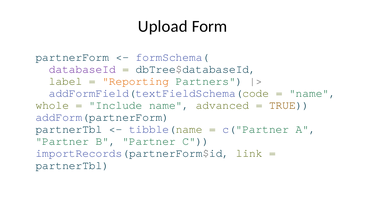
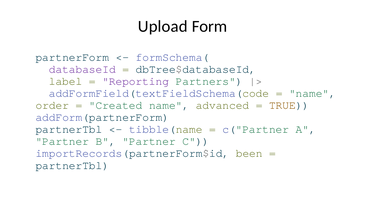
Reporting colour: orange -> purple
whole: whole -> order
Include: Include -> Created
link: link -> been
